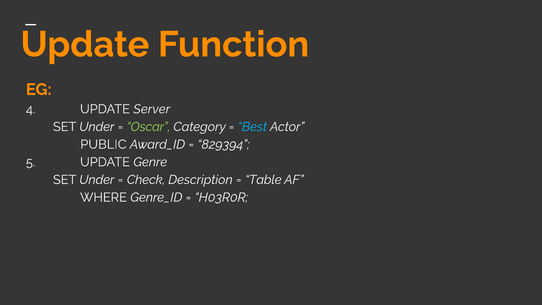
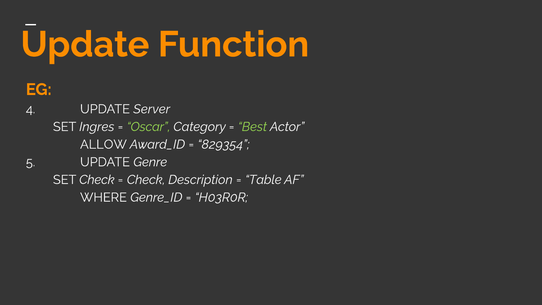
Under at (97, 127): Under -> Ingres
Best colour: light blue -> light green
PUBLIC: PUBLIC -> ALLOW
829394: 829394 -> 829354
Under at (97, 180): Under -> Check
